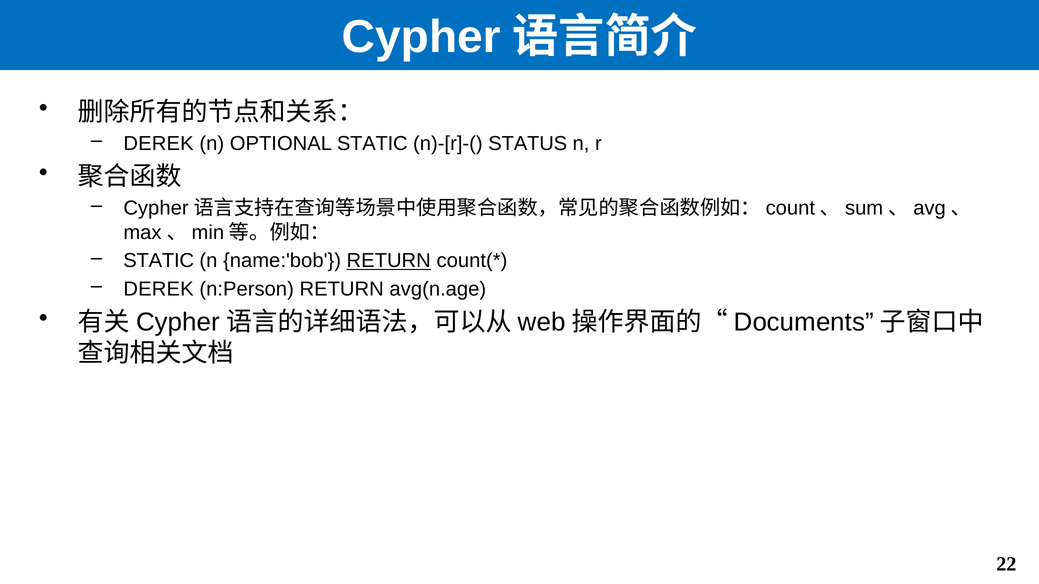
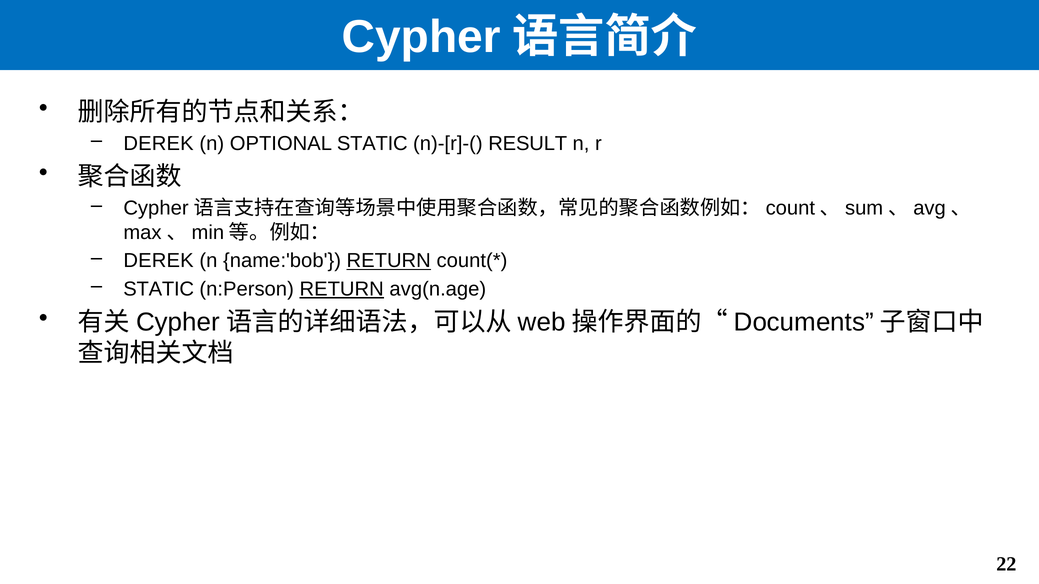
STATUS: STATUS -> RESULT
STATIC at (159, 261): STATIC -> DEREK
DEREK at (159, 289): DEREK -> STATIC
RETURN at (342, 289) underline: none -> present
